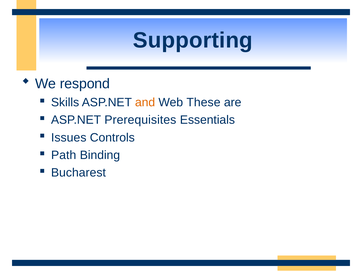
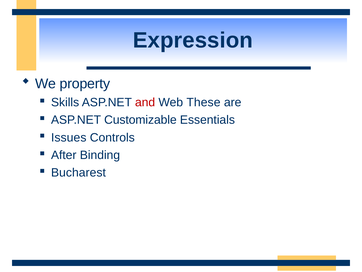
Supporting: Supporting -> Expression
respond: respond -> property
and colour: orange -> red
Prerequisites: Prerequisites -> Customizable
Path: Path -> After
